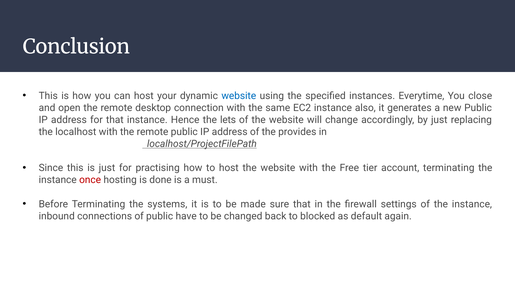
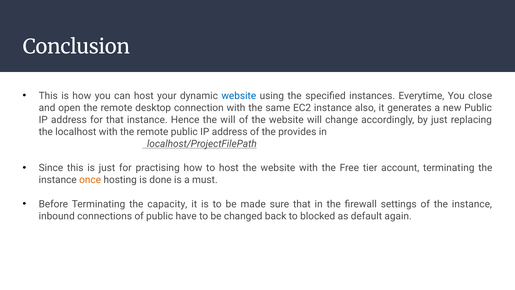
the lets: lets -> will
once colour: red -> orange
systems: systems -> capacity
